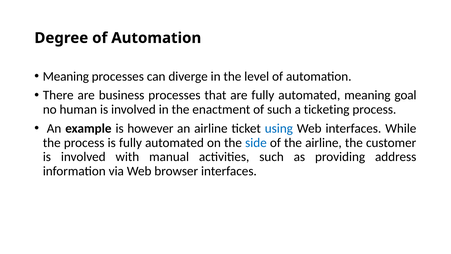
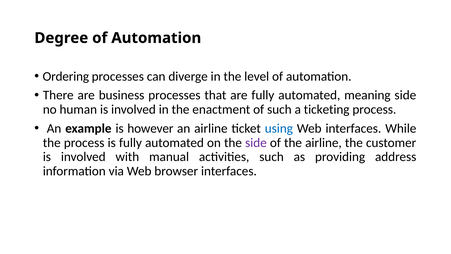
Meaning at (66, 76): Meaning -> Ordering
meaning goal: goal -> side
side at (256, 142) colour: blue -> purple
